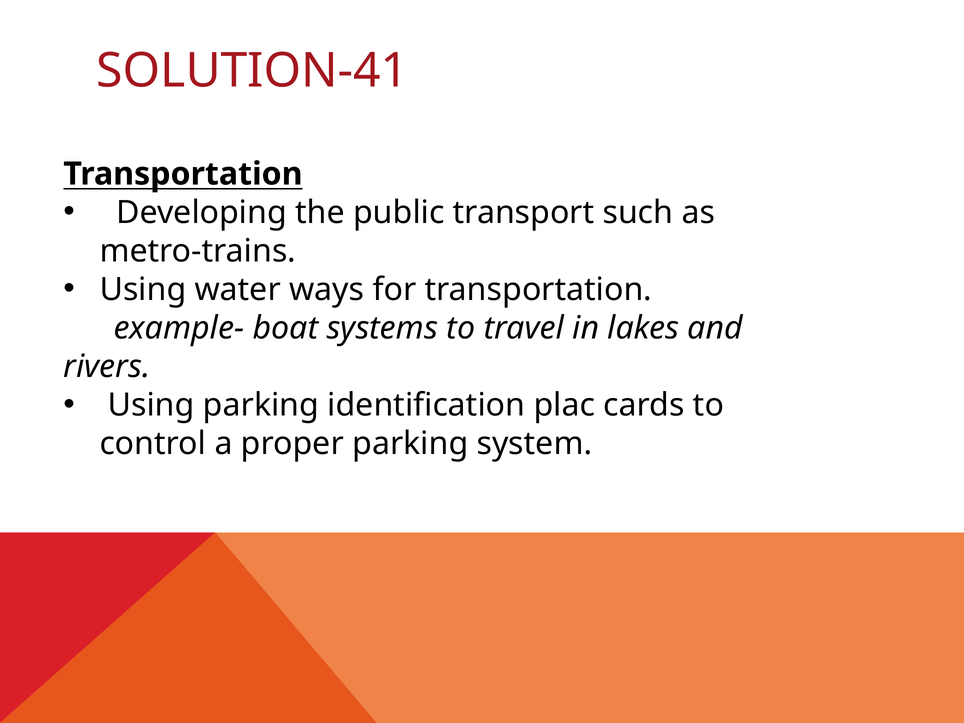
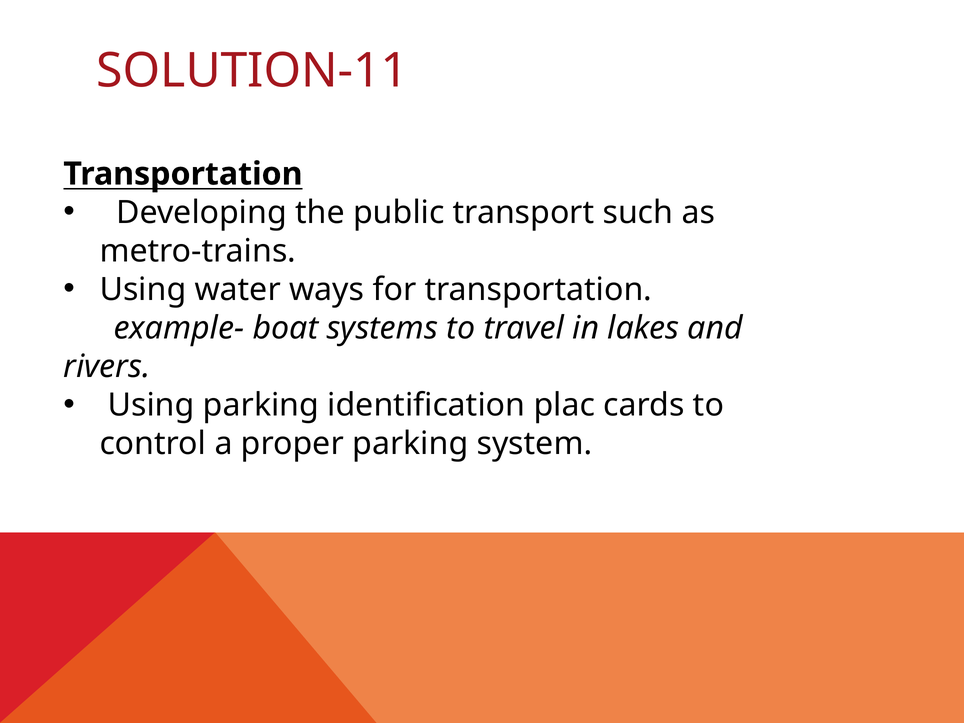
SOLUTION-41: SOLUTION-41 -> SOLUTION-11
